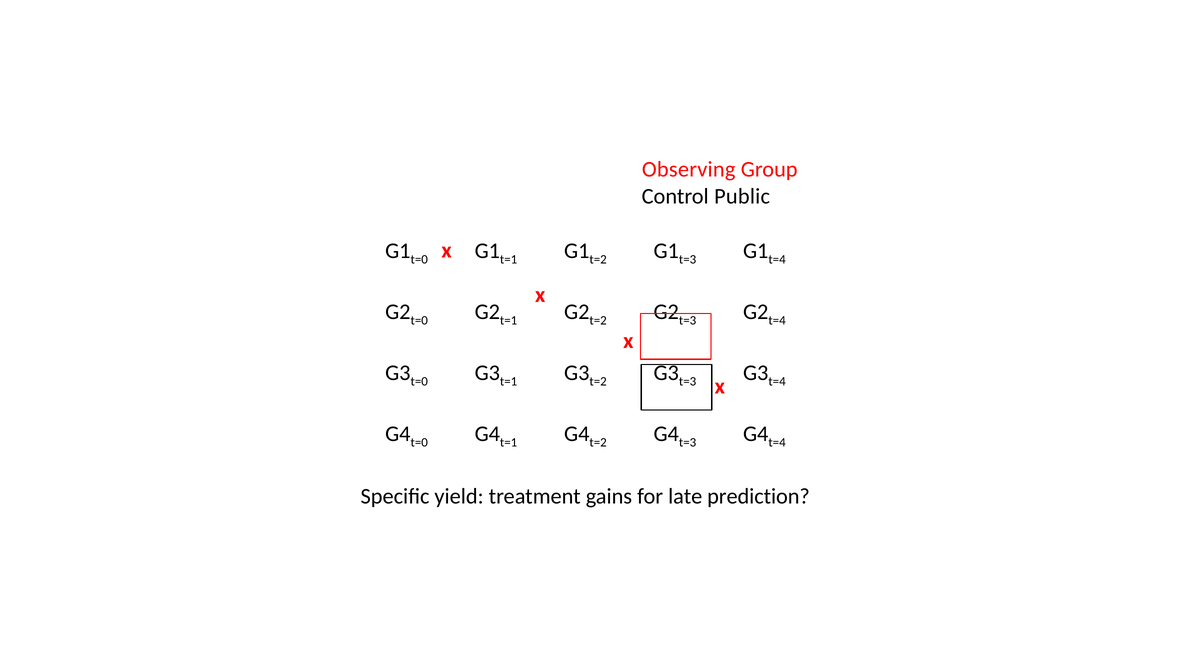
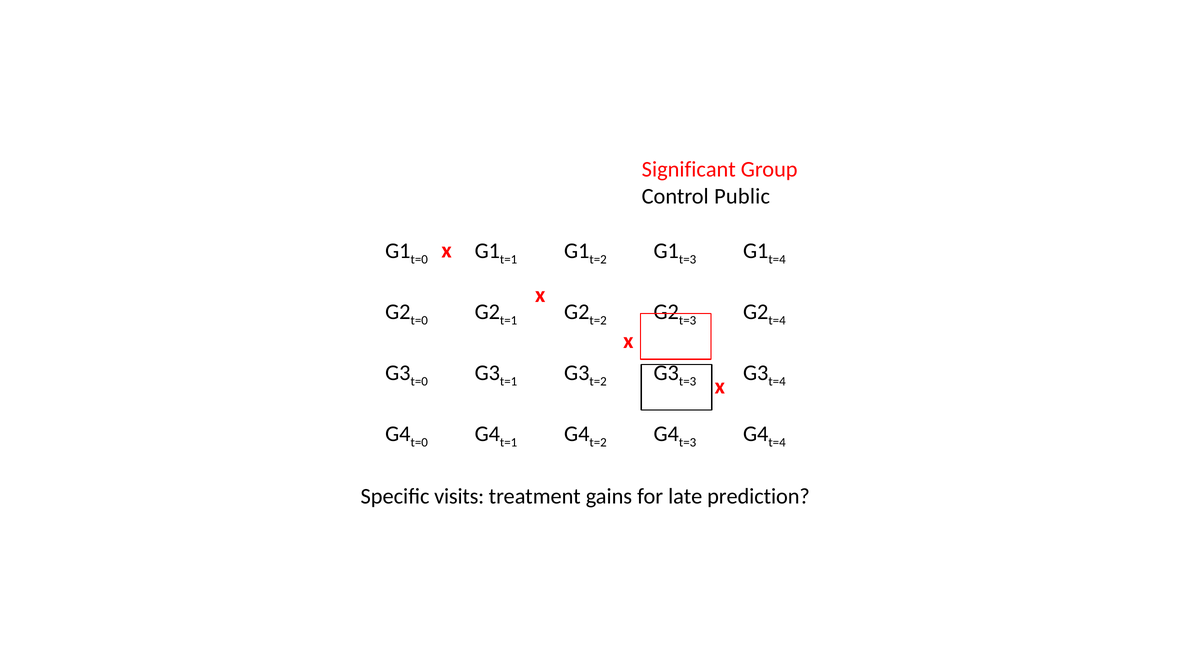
Observing: Observing -> Significant
yield: yield -> visits
